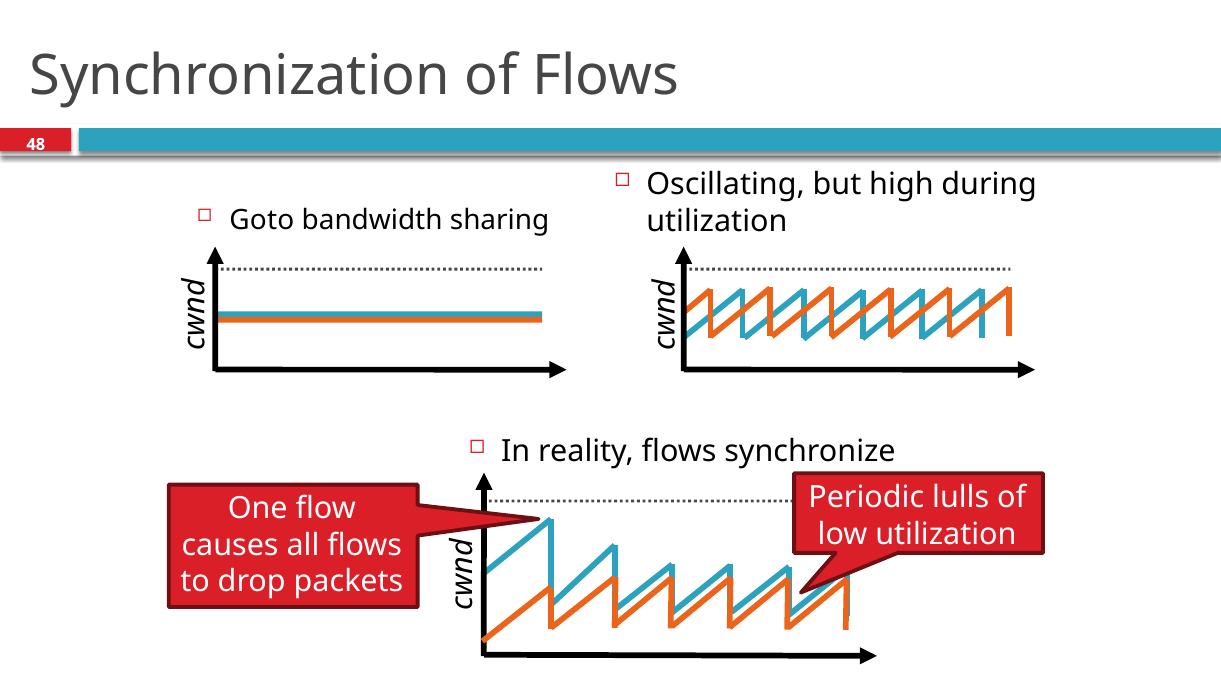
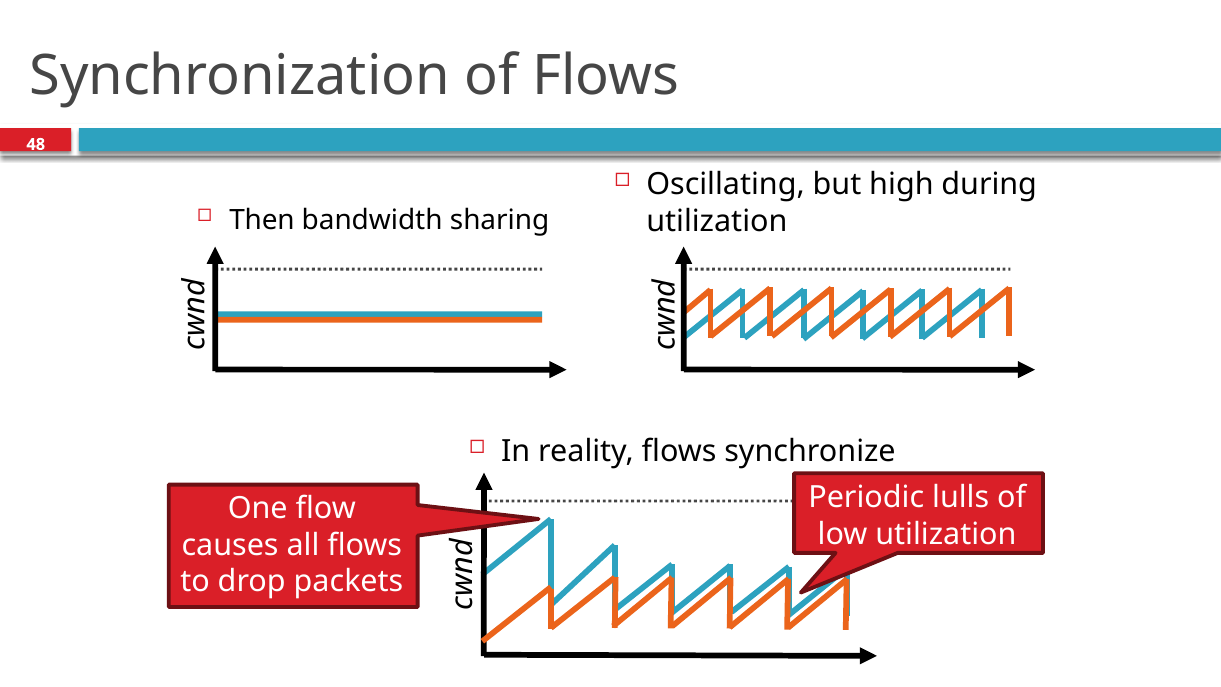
Goto: Goto -> Then
